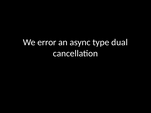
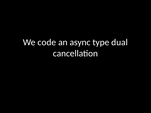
error: error -> code
